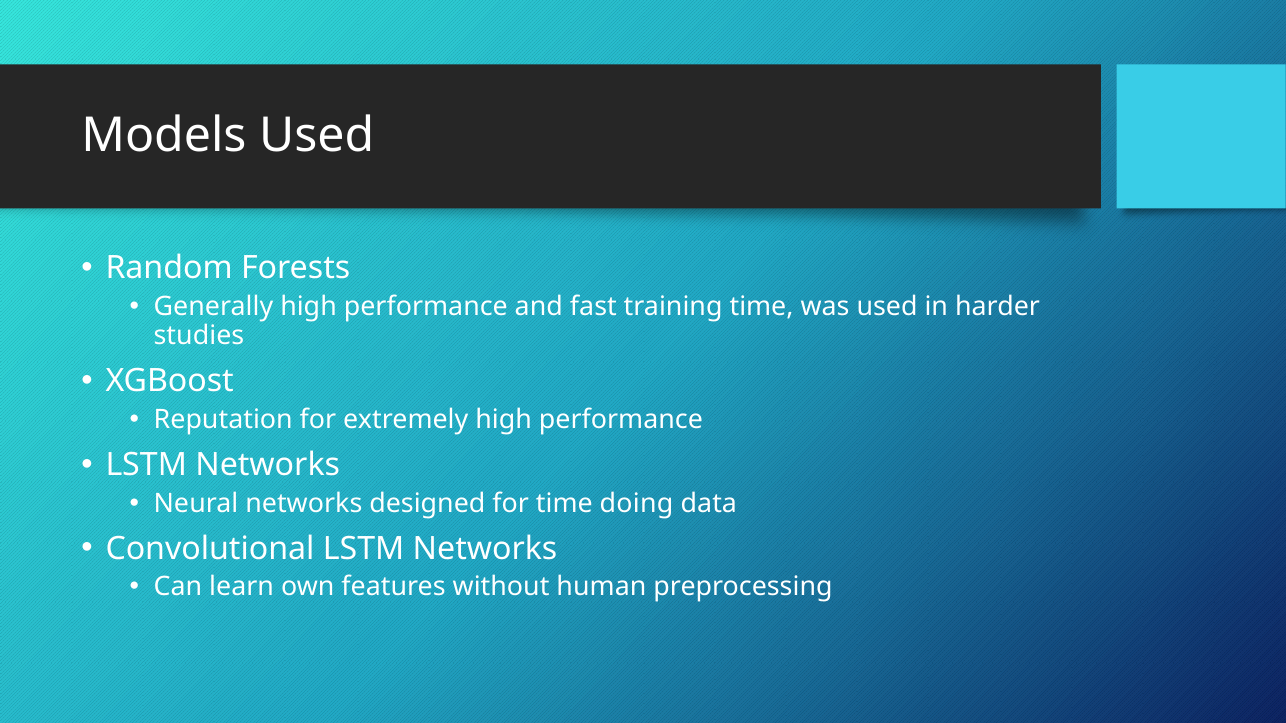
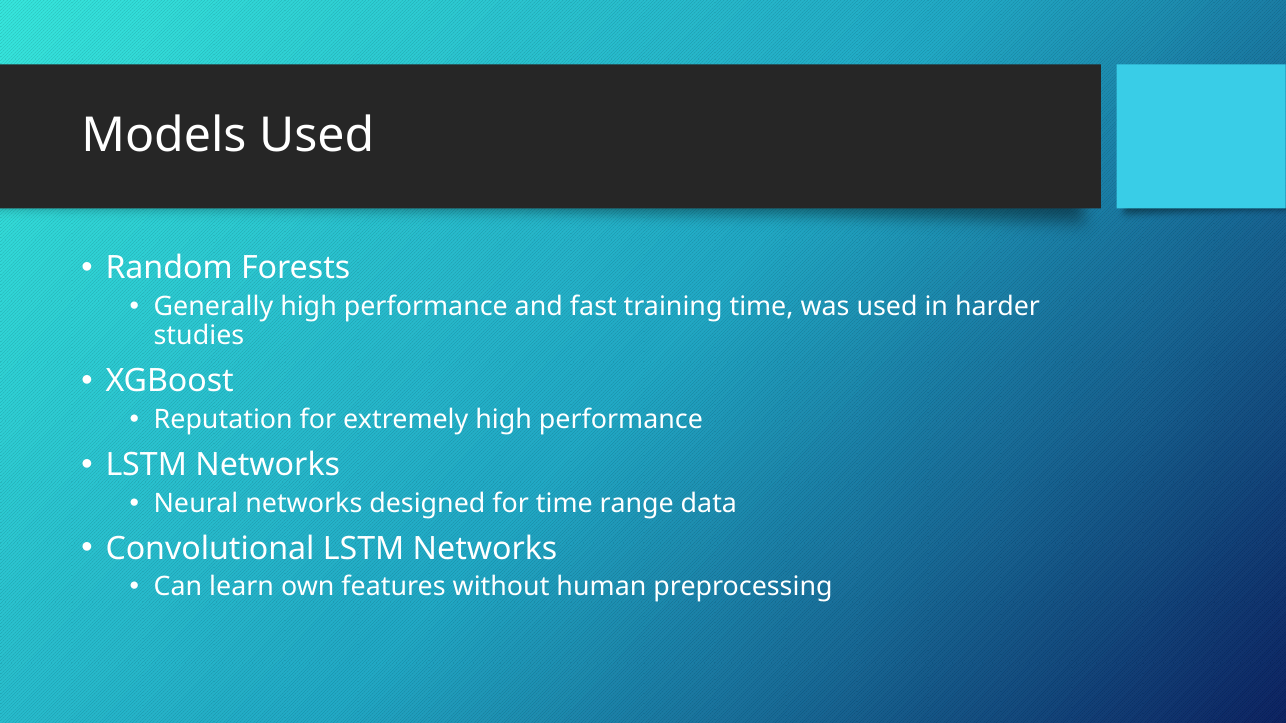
doing: doing -> range
